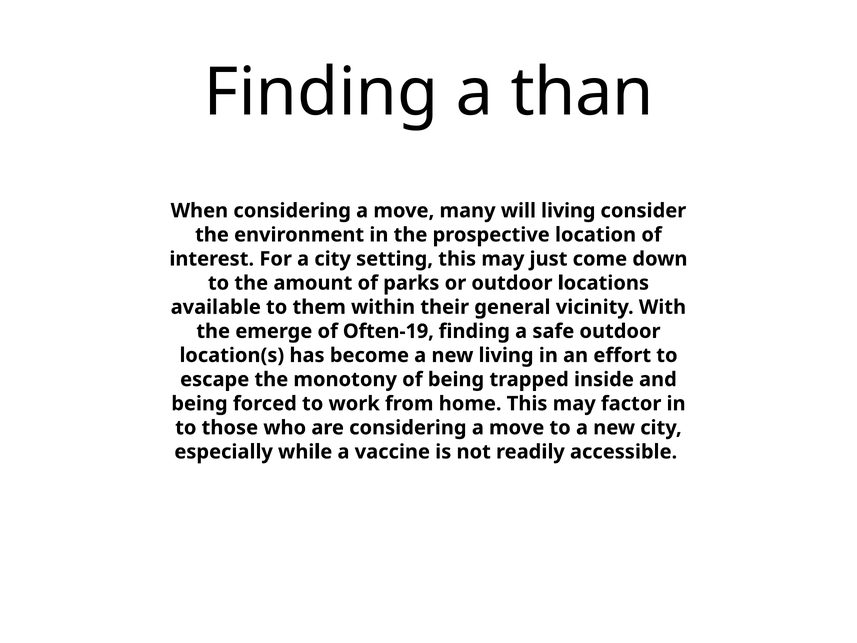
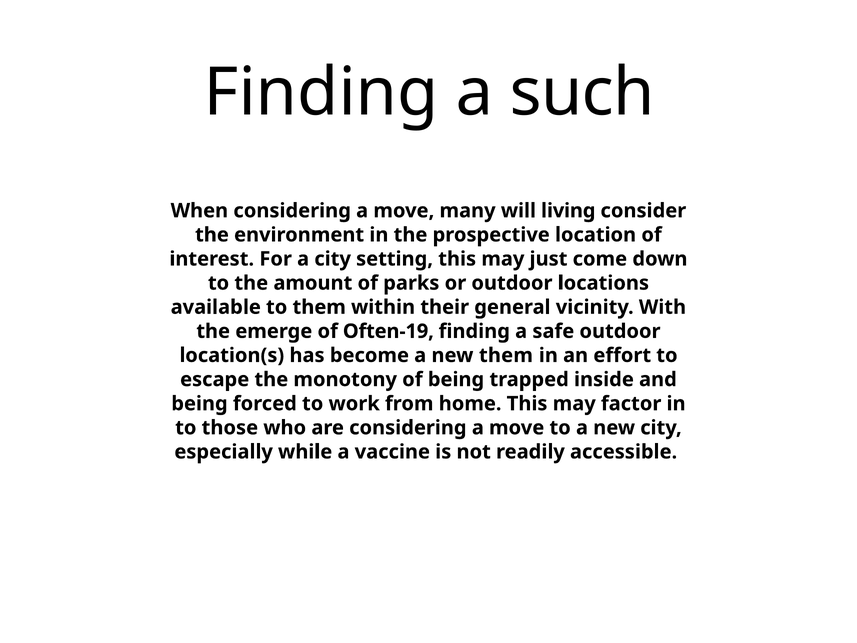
than: than -> such
new living: living -> them
